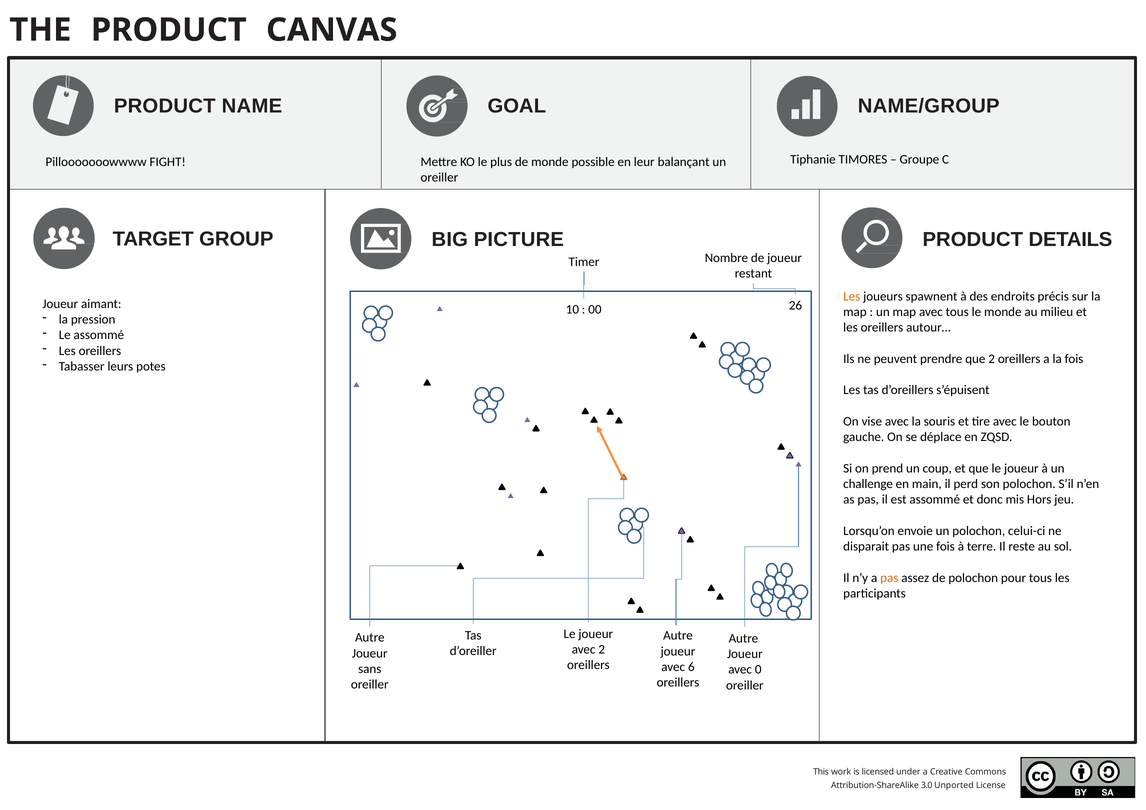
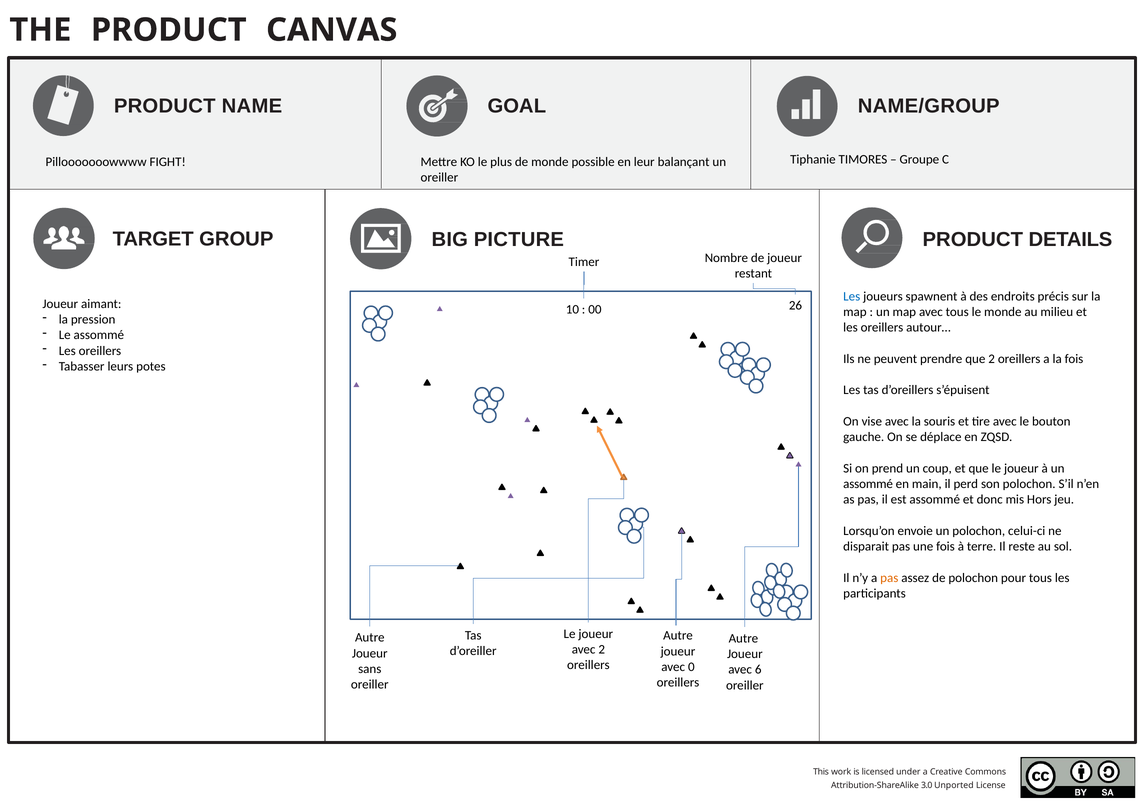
Les at (852, 297) colour: orange -> blue
challenge at (868, 484): challenge -> assommé
6: 6 -> 0
0: 0 -> 6
